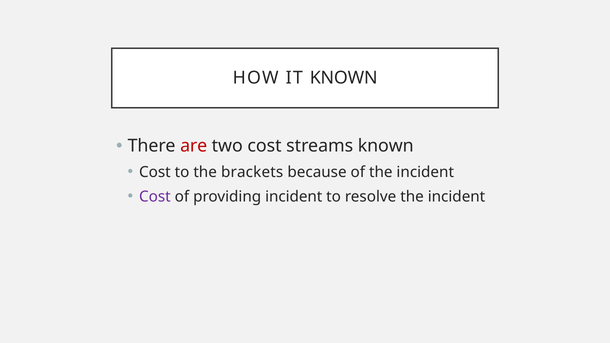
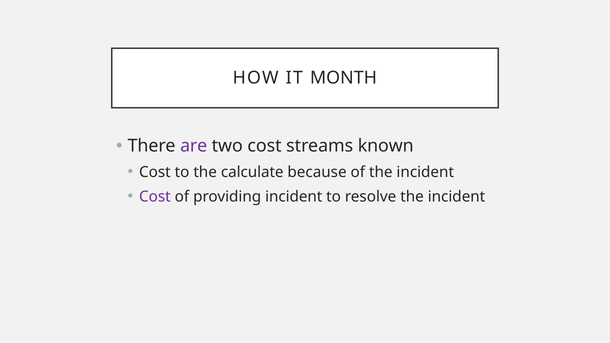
IT KNOWN: KNOWN -> MONTH
are colour: red -> purple
brackets: brackets -> calculate
